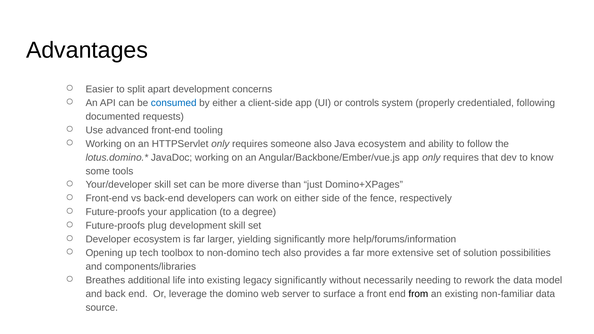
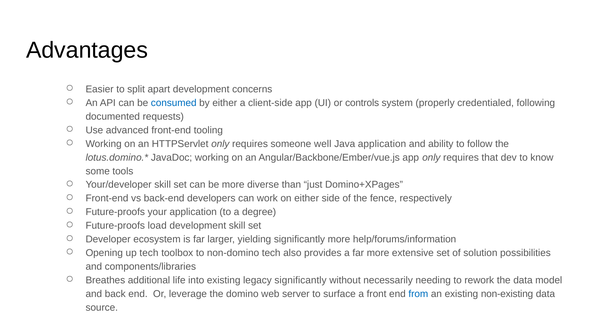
someone also: also -> well
Java ecosystem: ecosystem -> application
plug: plug -> load
from colour: black -> blue
non-familiar: non-familiar -> non-existing
